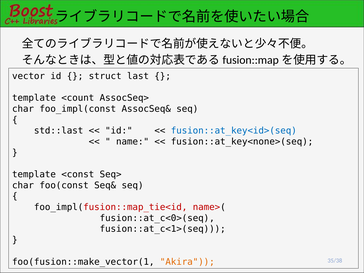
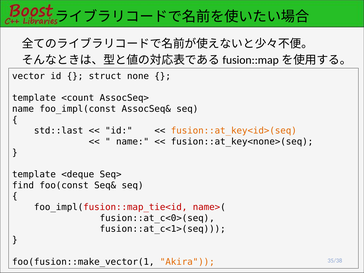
last: last -> none
char at (23, 109): char -> name
fusion::at_key<id>(seq colour: blue -> orange
<const: <const -> <deque
char at (23, 185): char -> find
